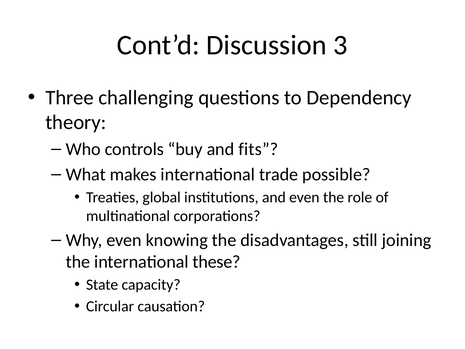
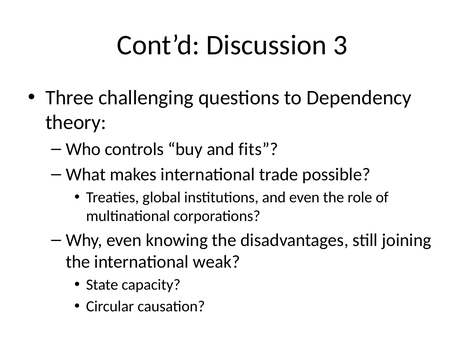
these: these -> weak
